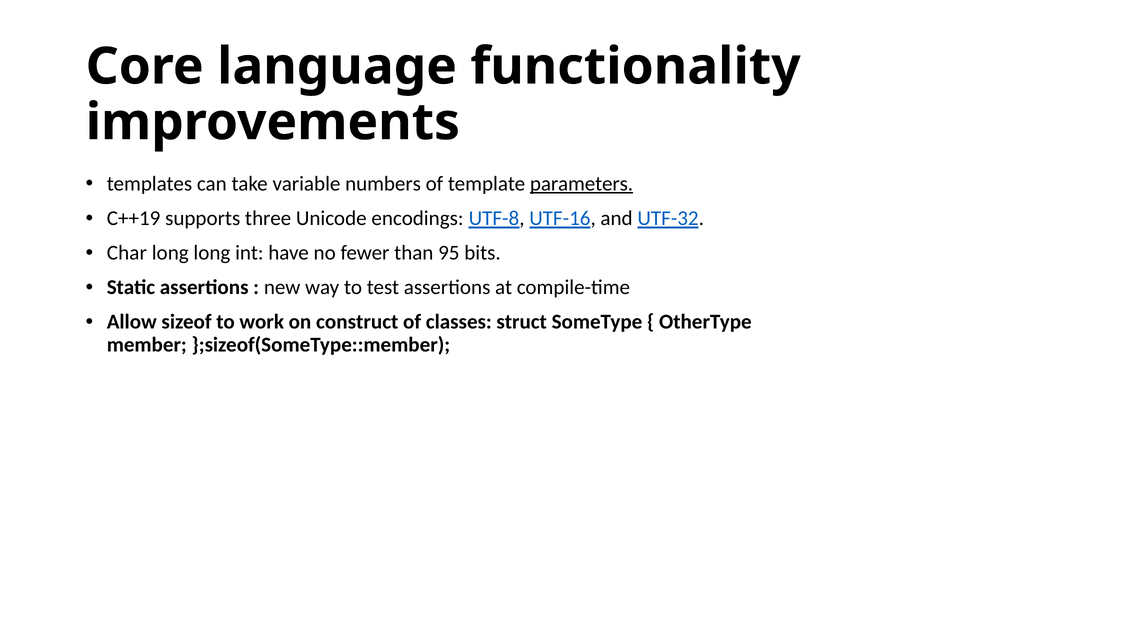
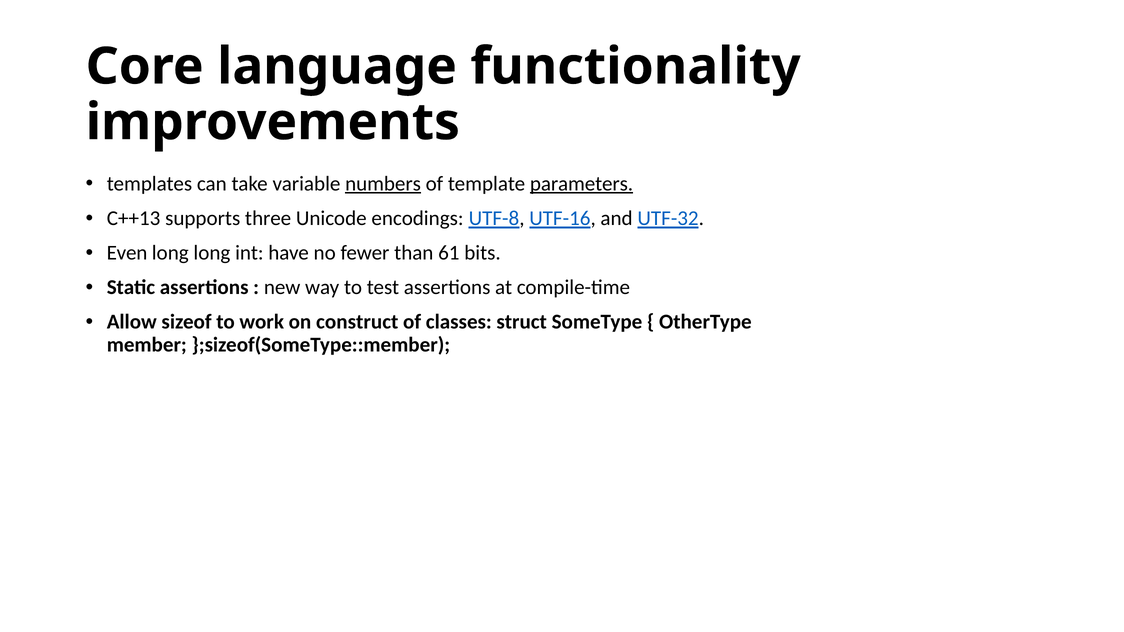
numbers underline: none -> present
C++19: C++19 -> C++13
Char: Char -> Even
95: 95 -> 61
